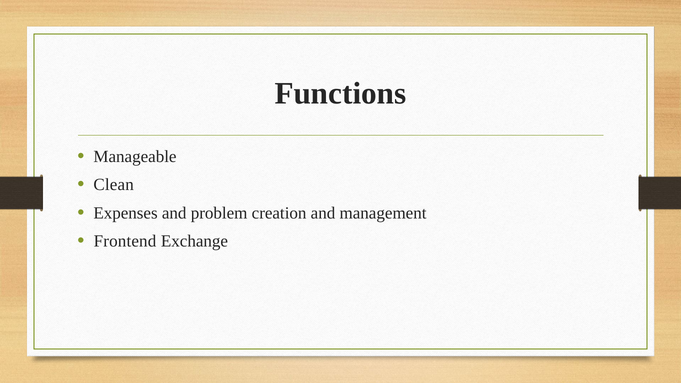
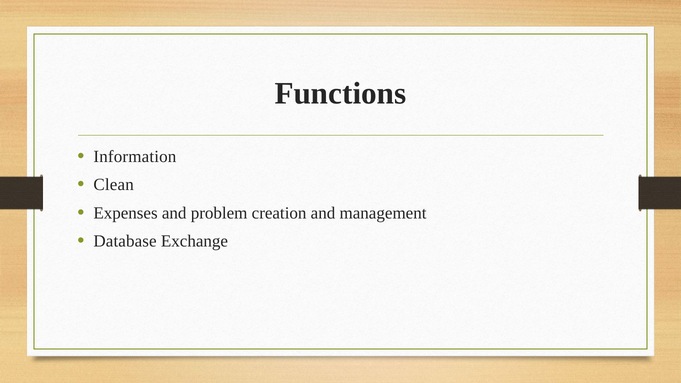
Manageable: Manageable -> Information
Frontend: Frontend -> Database
